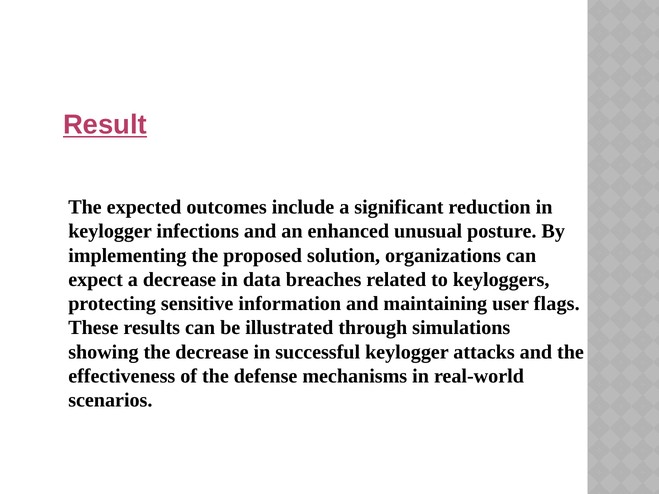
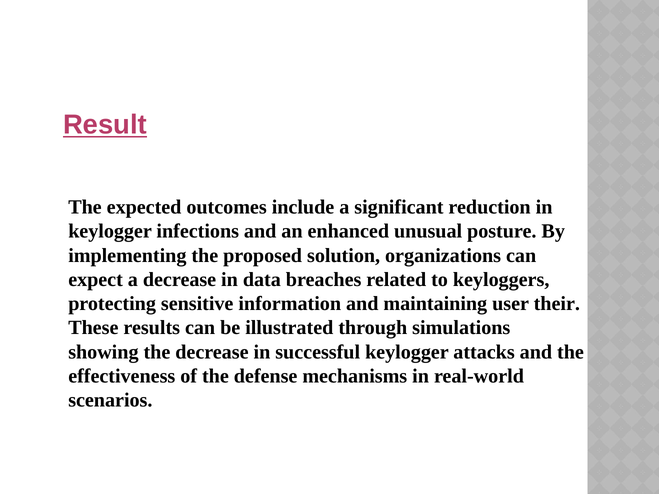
flags: flags -> their
